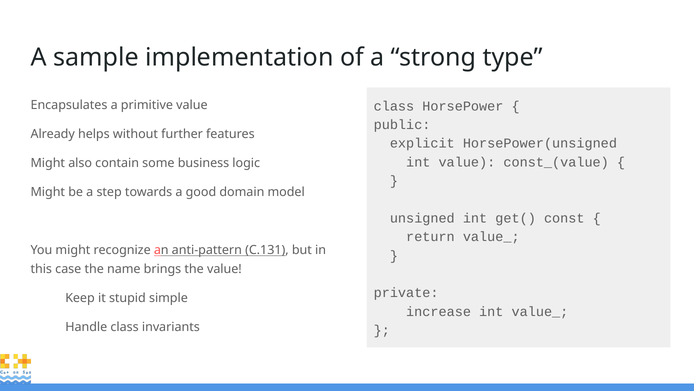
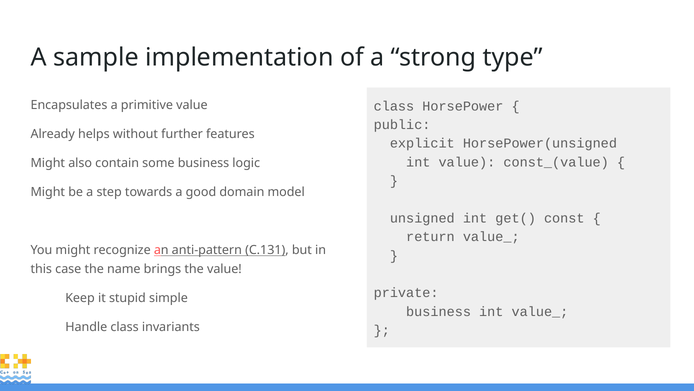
increase at (439, 311): increase -> business
